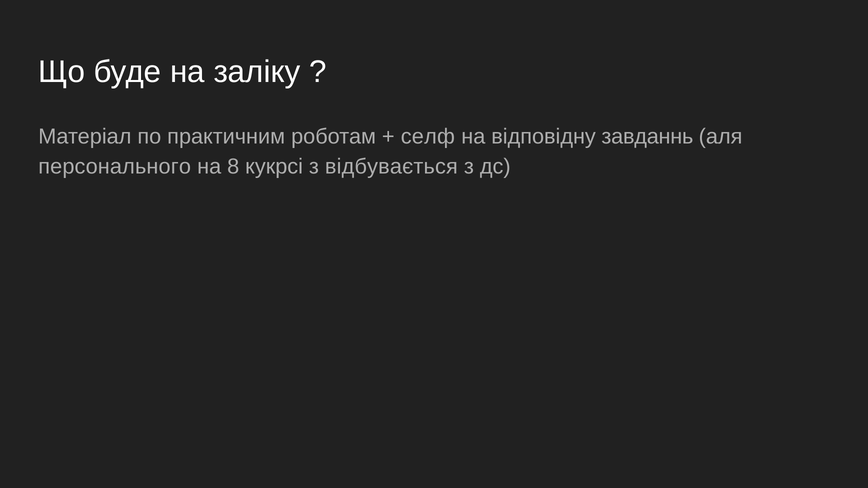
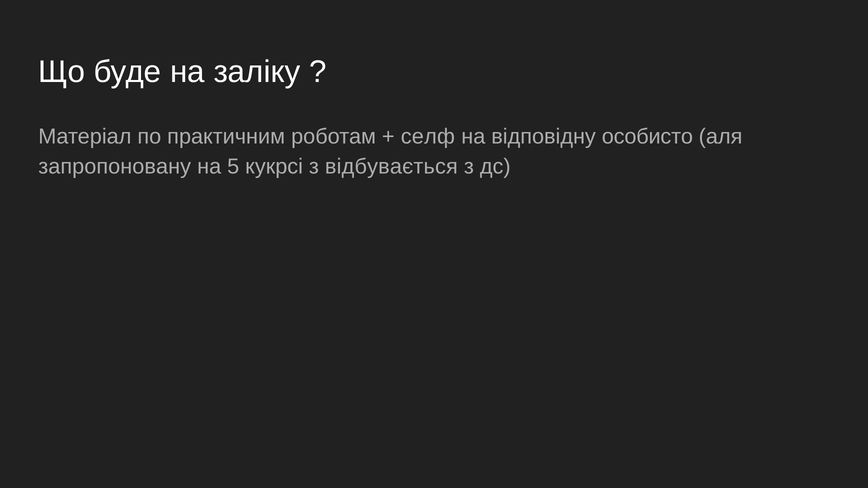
завданнь: завданнь -> особисто
персонального: персонального -> запропоновану
8: 8 -> 5
